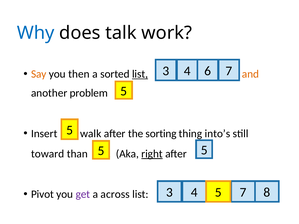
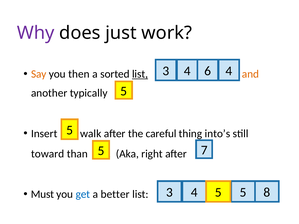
Why colour: blue -> purple
talk: talk -> just
6 7: 7 -> 4
problem: problem -> typically
sorting: sorting -> careful
5 at (204, 150): 5 -> 7
right underline: present -> none
3 7: 7 -> 5
Pivot: Pivot -> Must
get colour: purple -> blue
across: across -> better
